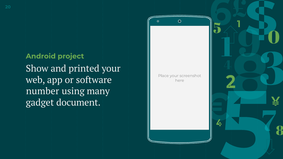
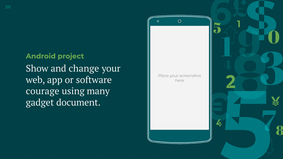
printed: printed -> change
number: number -> courage
